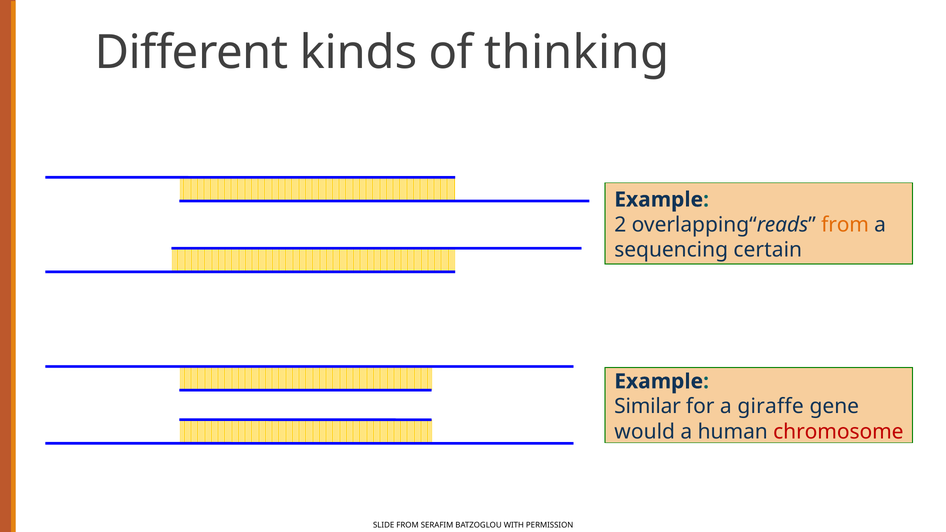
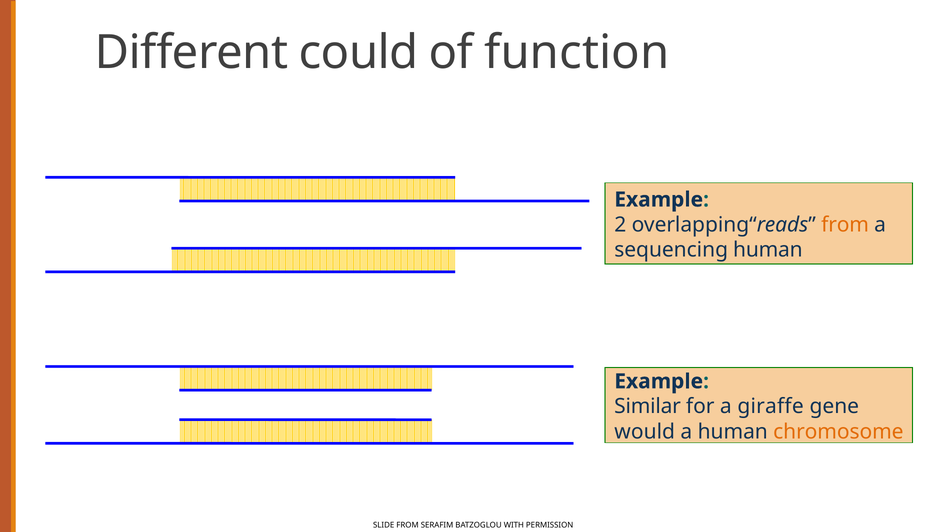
kinds: kinds -> could
thinking: thinking -> function
sequencing certain: certain -> human
chromosome colour: red -> orange
